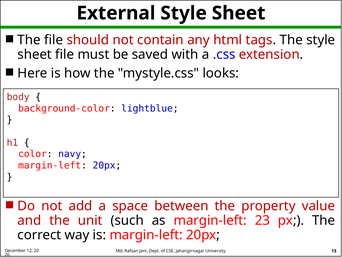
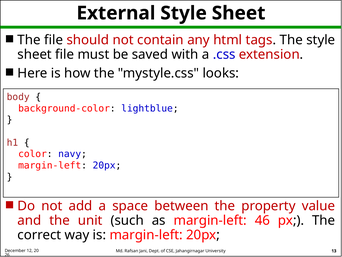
23: 23 -> 46
